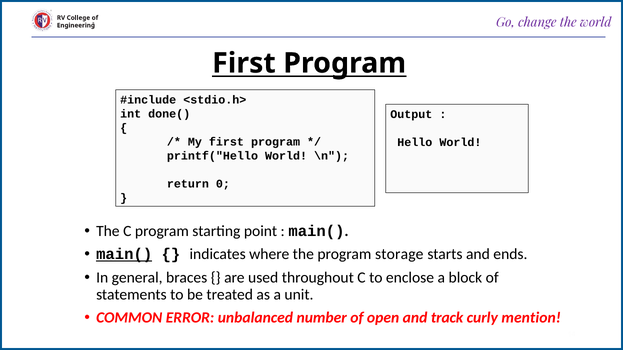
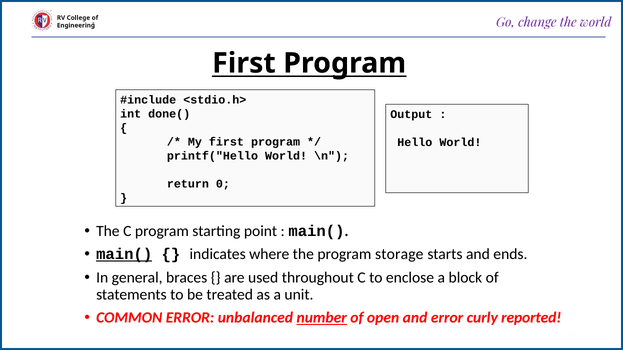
number underline: none -> present
and track: track -> error
mention: mention -> reported
